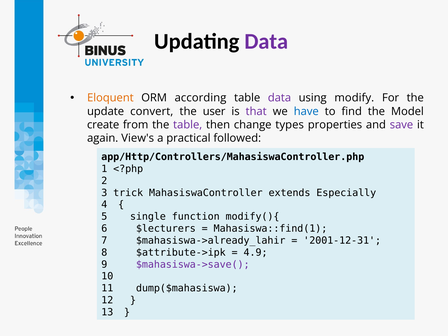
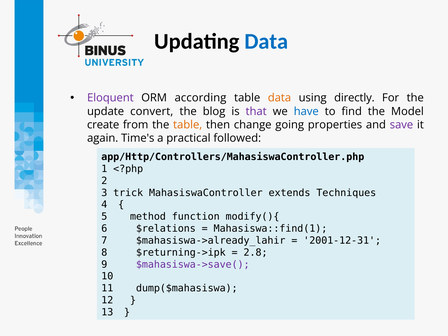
Data at (266, 41) colour: purple -> blue
Eloquent colour: orange -> purple
data at (279, 98) colour: purple -> orange
modify: modify -> directly
user: user -> blog
table at (188, 125) colour: purple -> orange
types: types -> going
View's: View's -> Time's
Especially: Especially -> Techniques
single: single -> method
$lecturers: $lecturers -> $relations
$attribute->ipk: $attribute->ipk -> $returning->ipk
4.9: 4.9 -> 2.8
